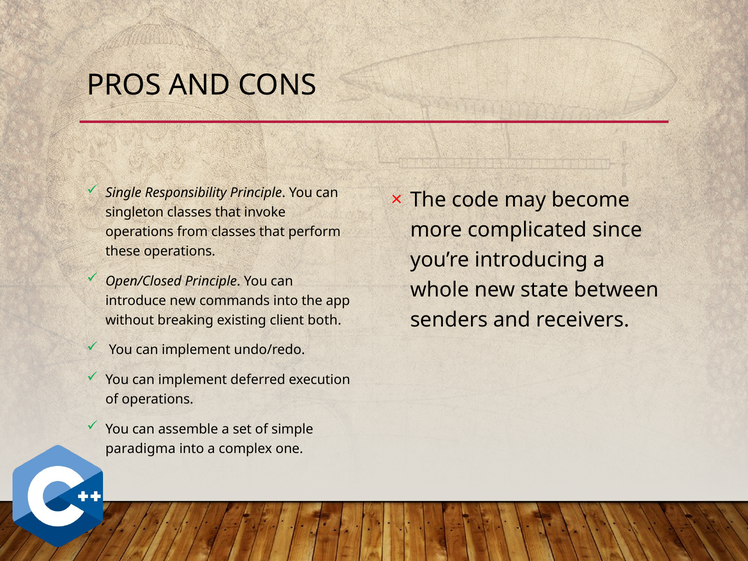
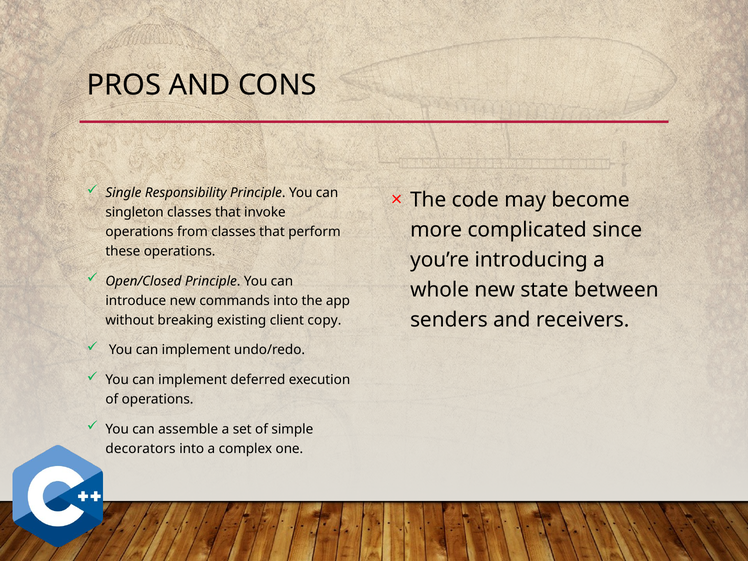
both: both -> copy
paradigma: paradigma -> decorators
